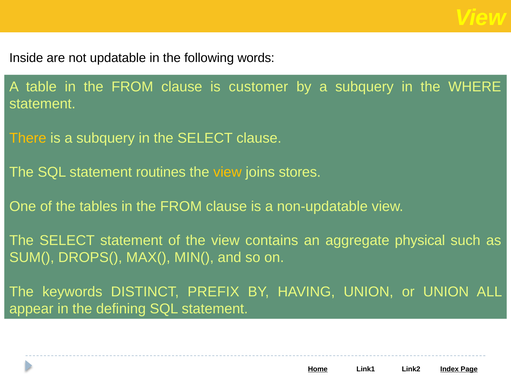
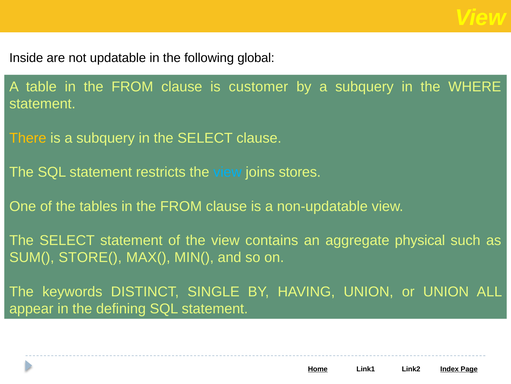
words: words -> global
routines: routines -> restricts
view at (228, 172) colour: yellow -> light blue
DROPS(: DROPS( -> STORE(
PREFIX: PREFIX -> SINGLE
